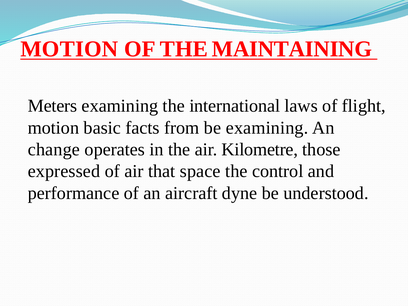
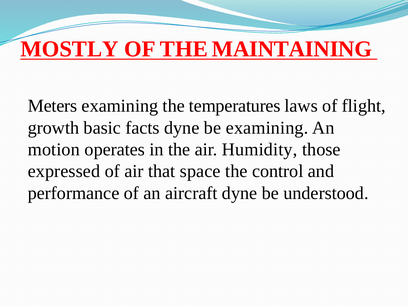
MOTION at (69, 49): MOTION -> MOSTLY
international: international -> temperatures
motion at (53, 128): motion -> growth
facts from: from -> dyne
change: change -> motion
Kilometre: Kilometre -> Humidity
